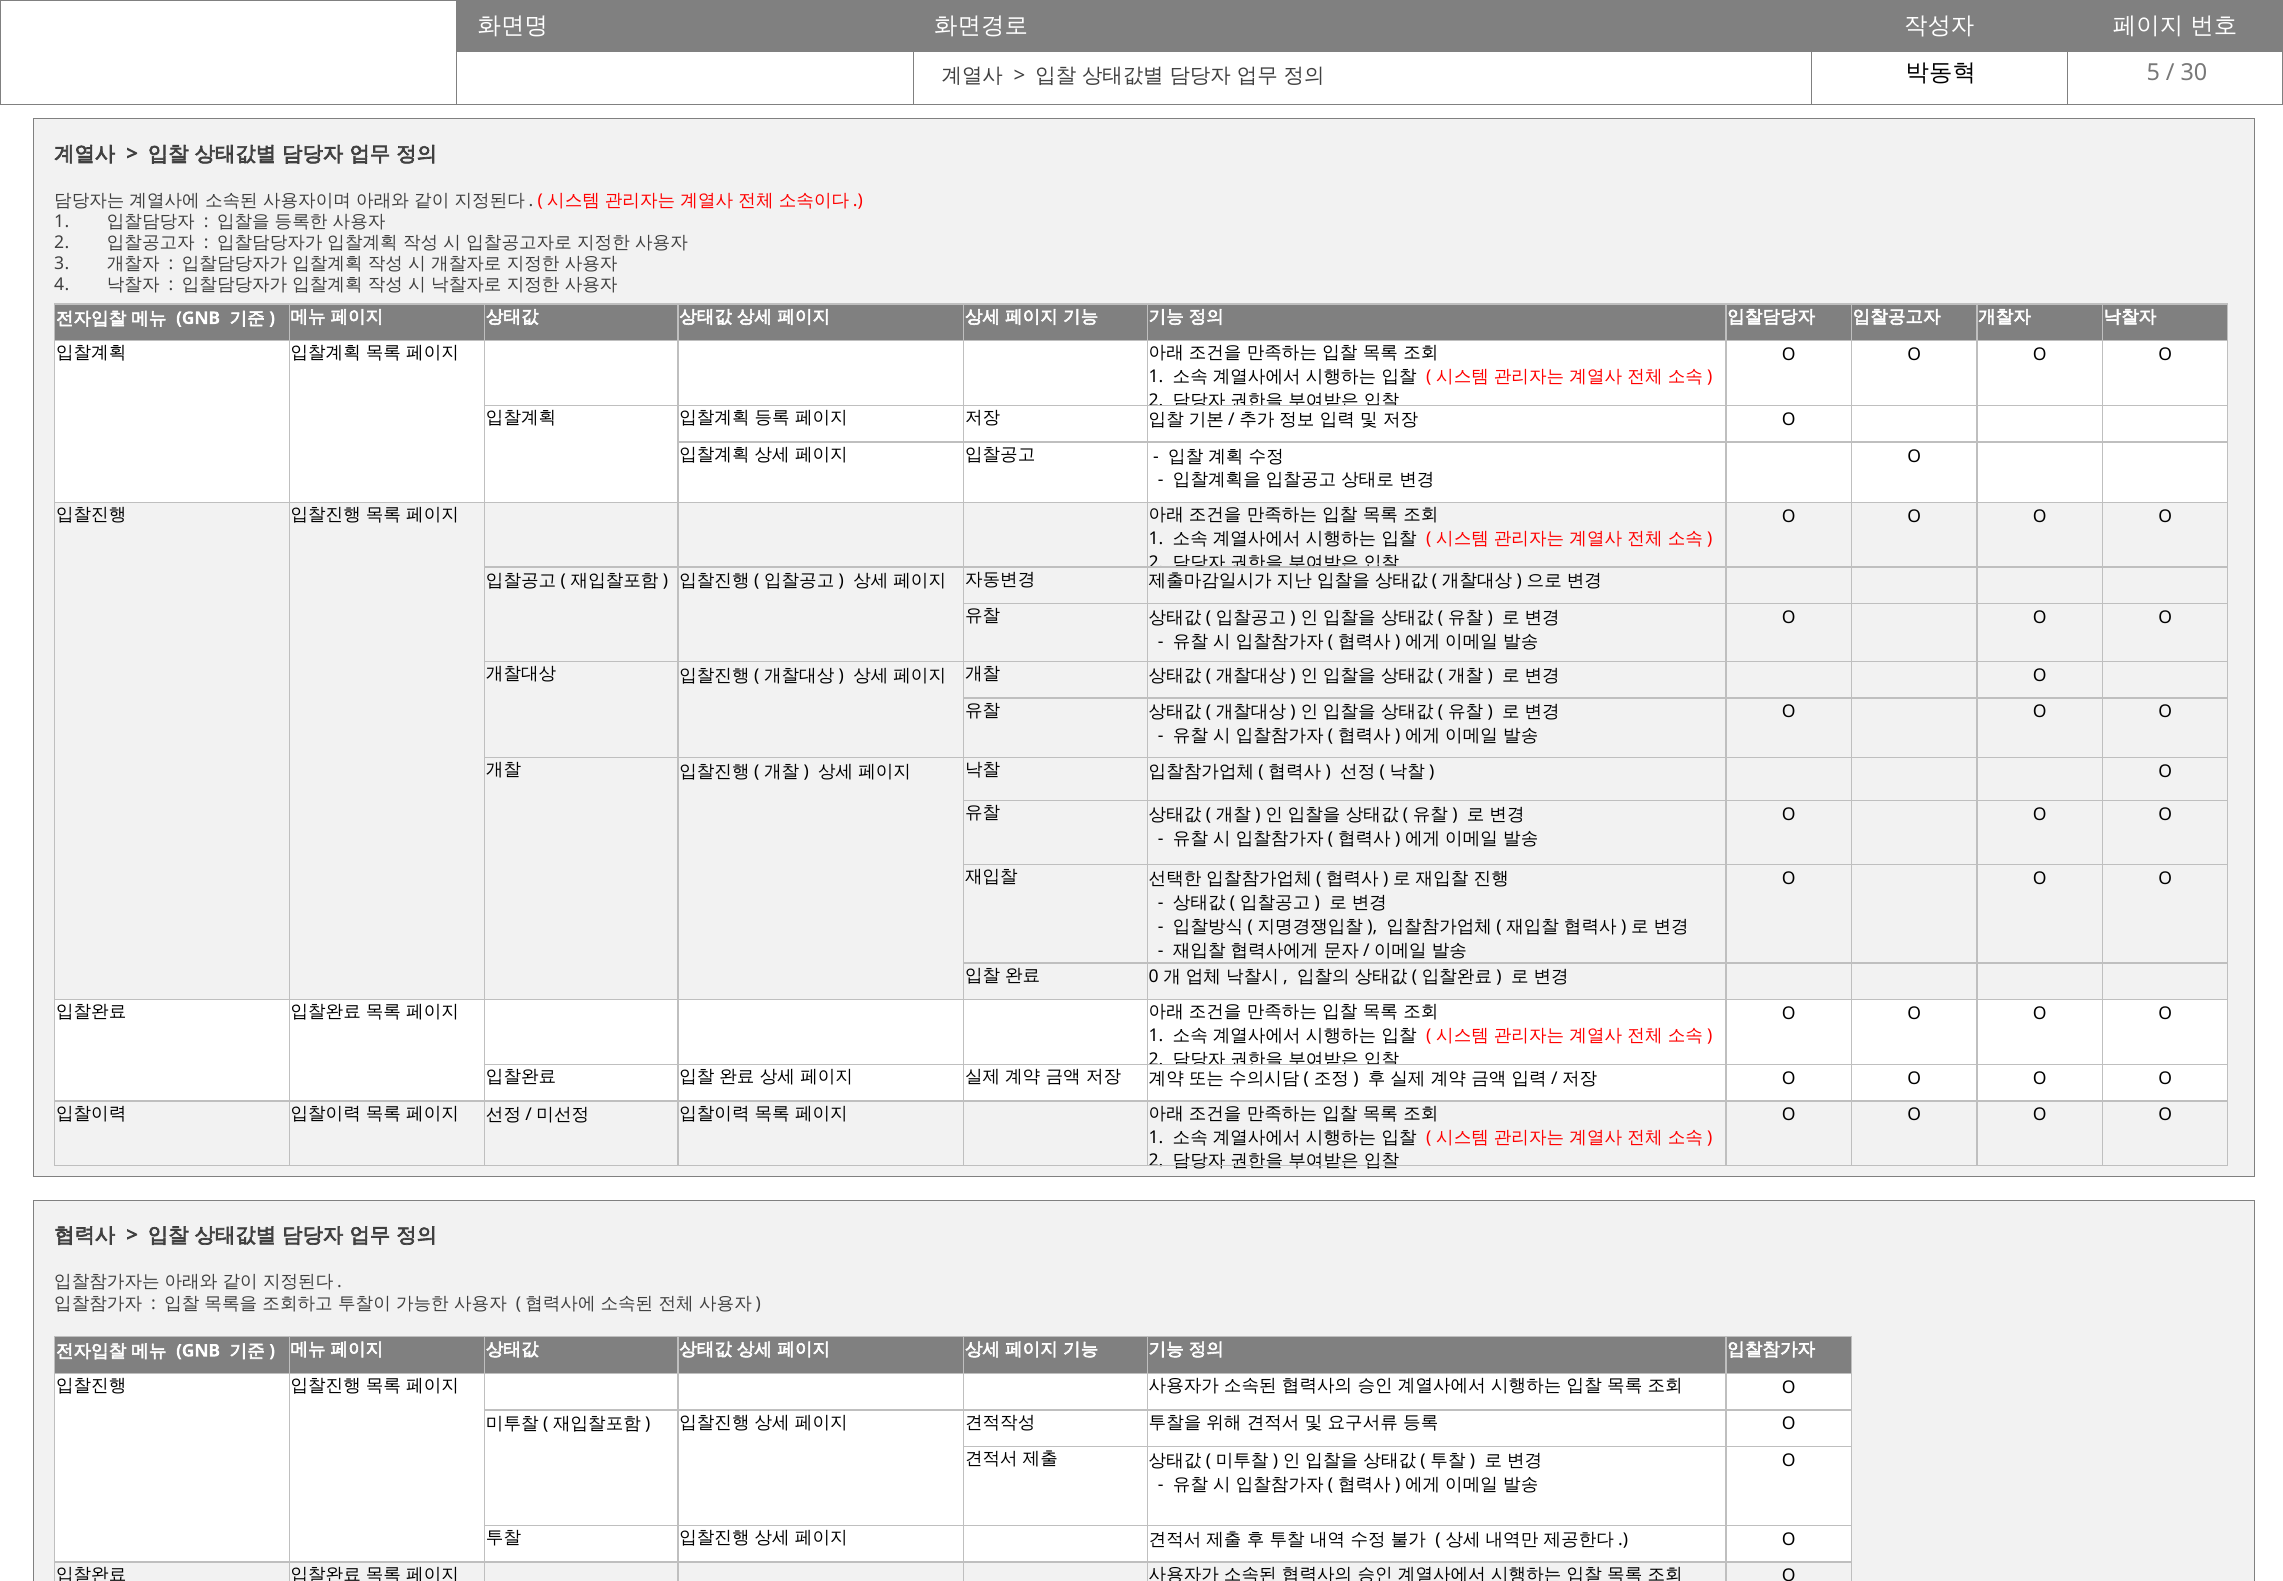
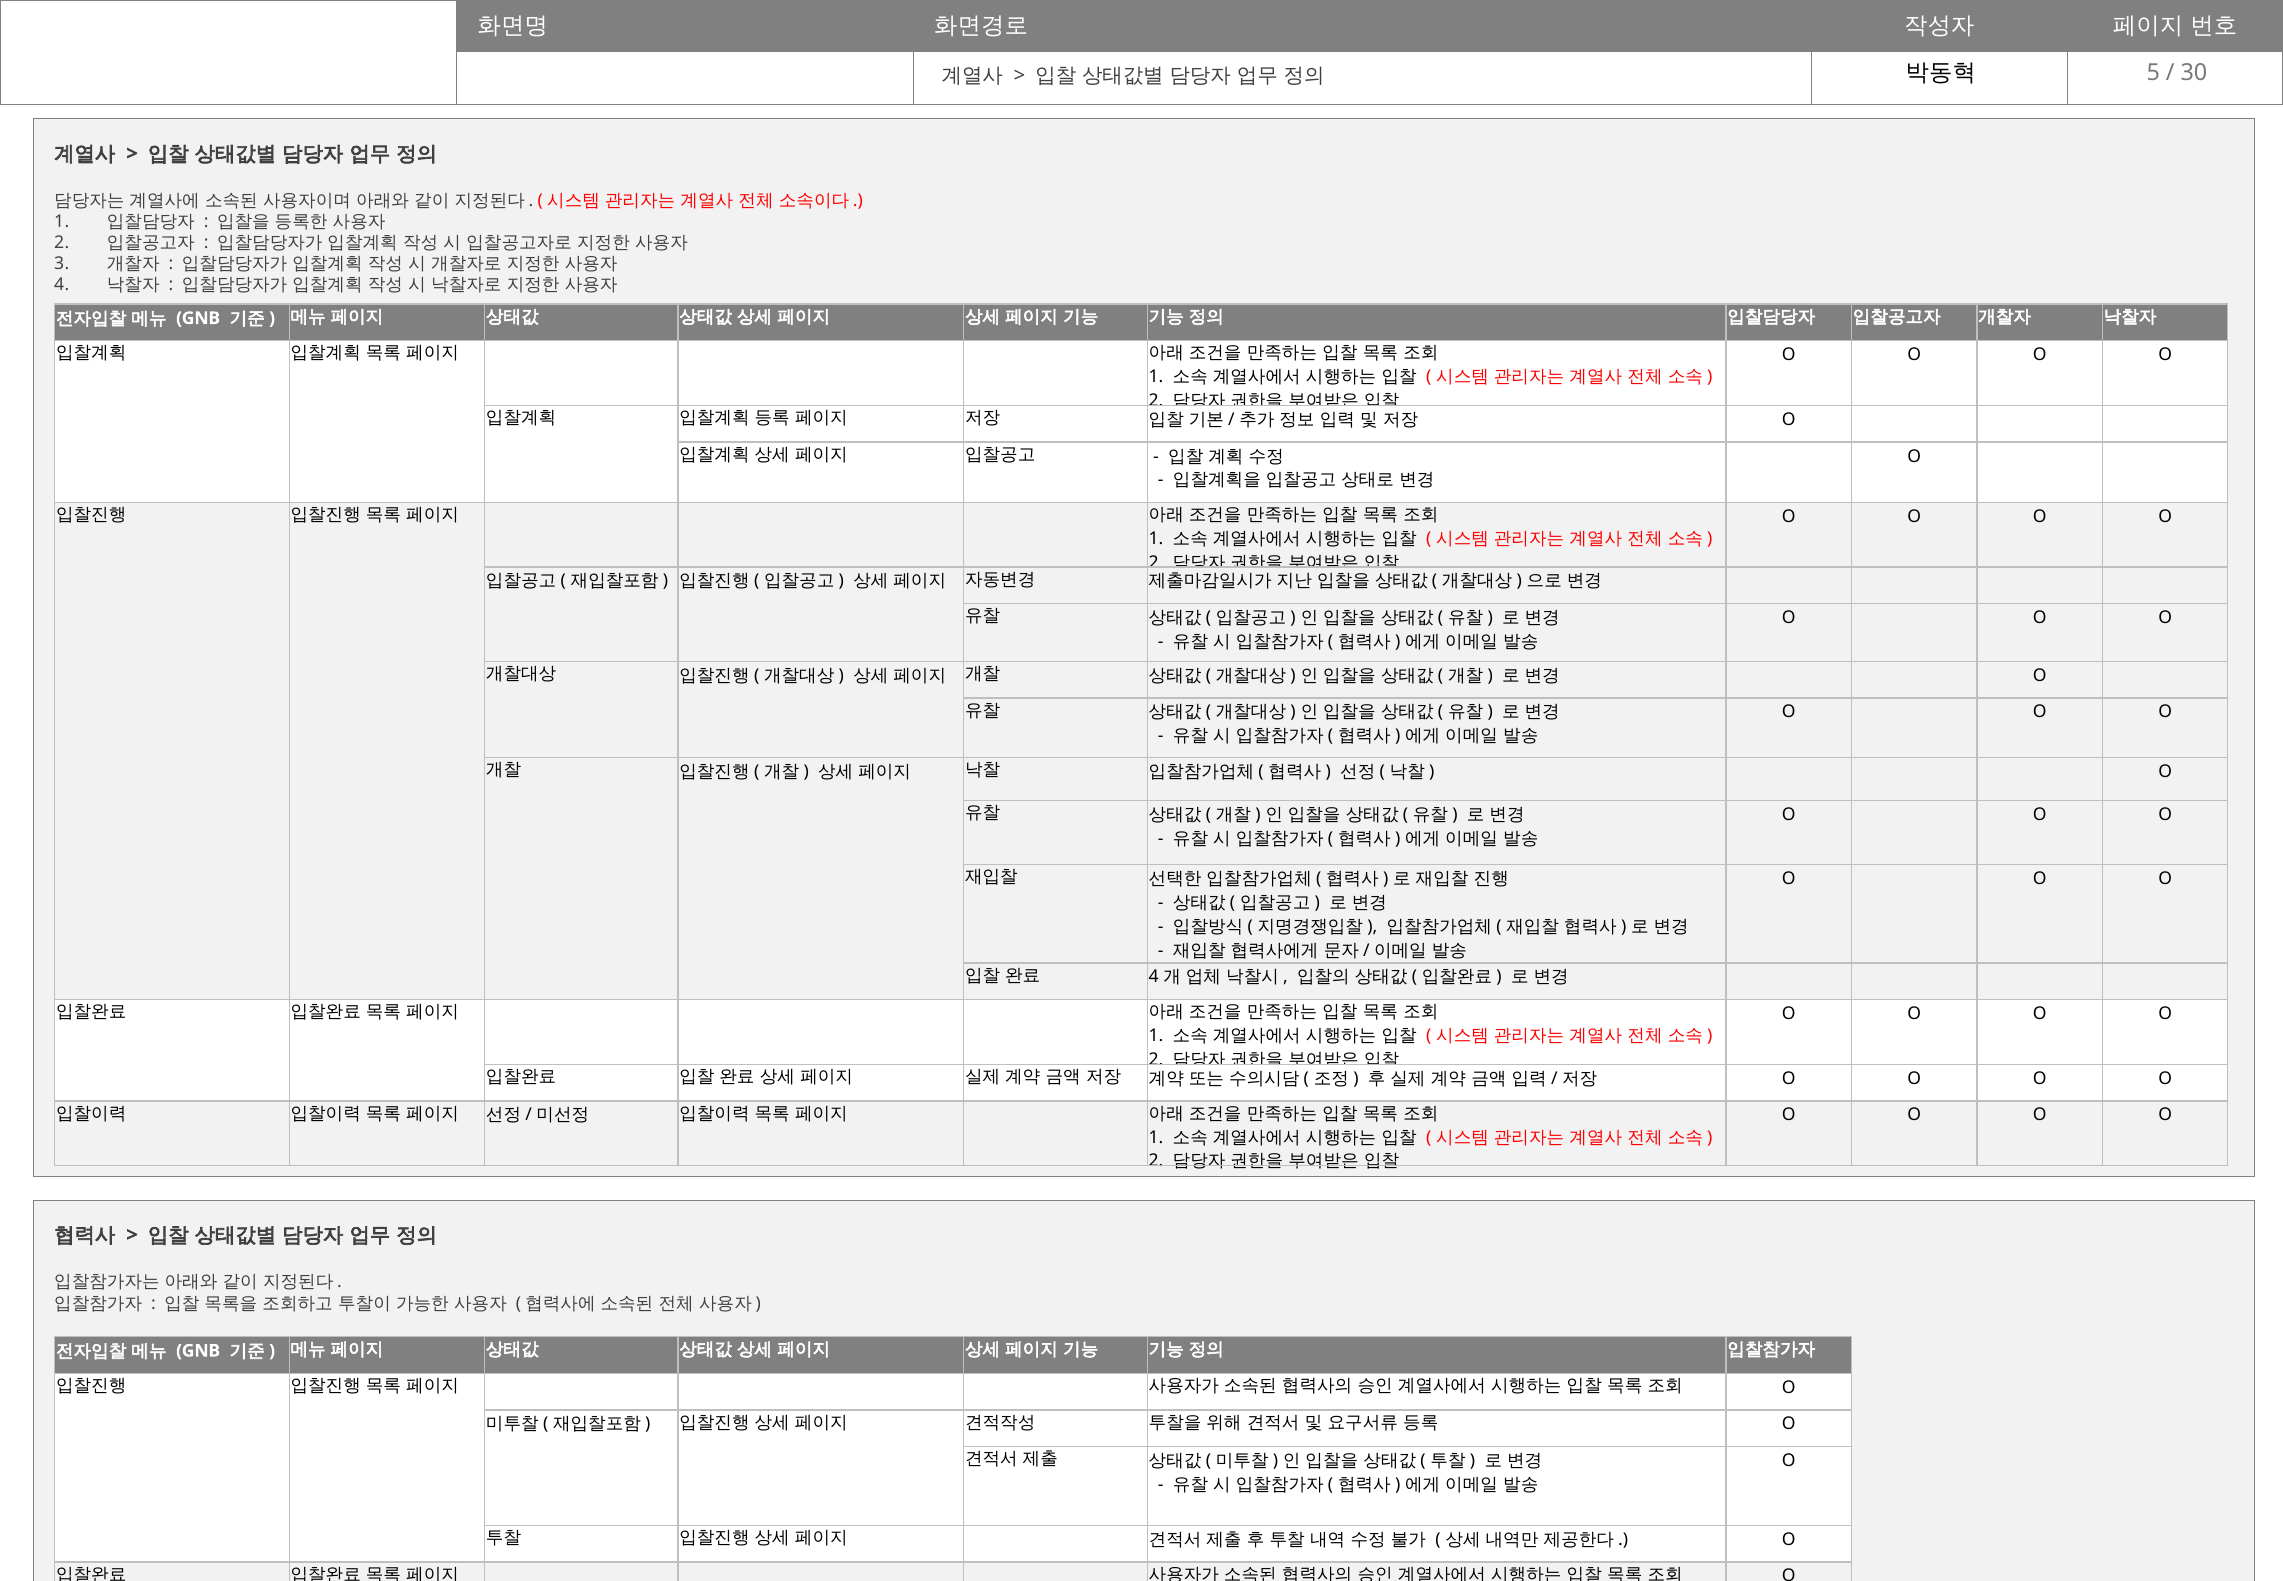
0 at (1154, 977): 0 -> 4
